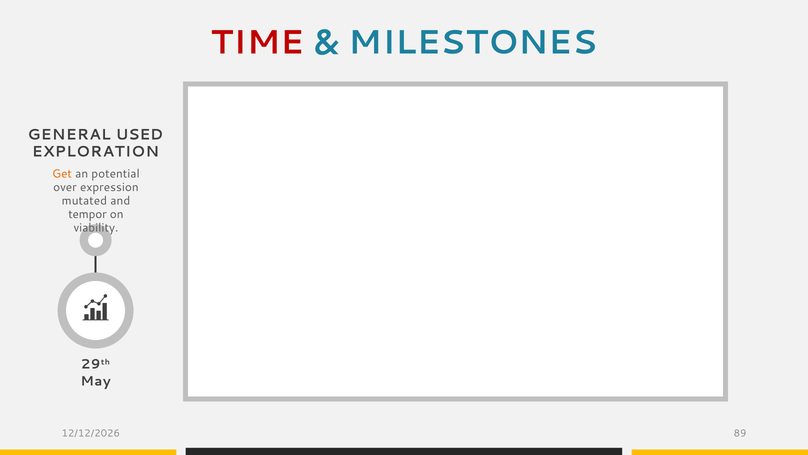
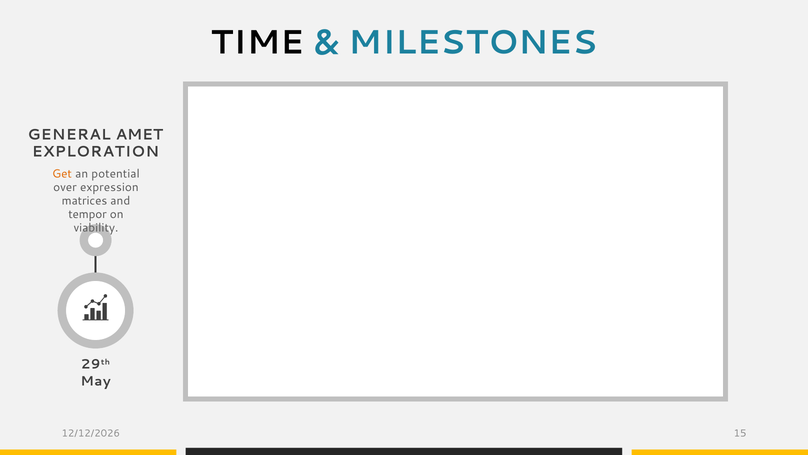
TIME colour: red -> black
USED: USED -> AMET
mutated: mutated -> matrices
89: 89 -> 15
